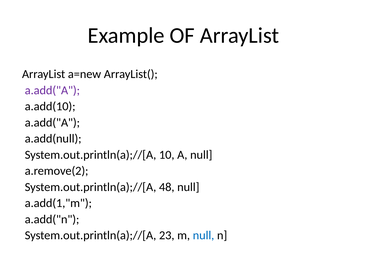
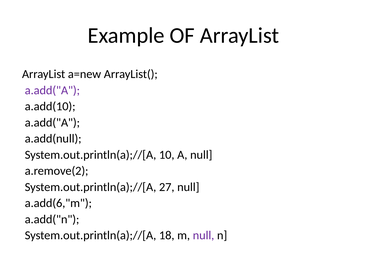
48: 48 -> 27
a.add(1,"m: a.add(1,"m -> a.add(6,"m
23: 23 -> 18
null at (204, 236) colour: blue -> purple
